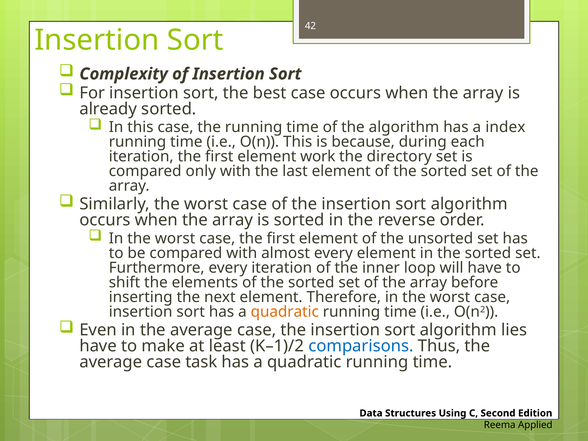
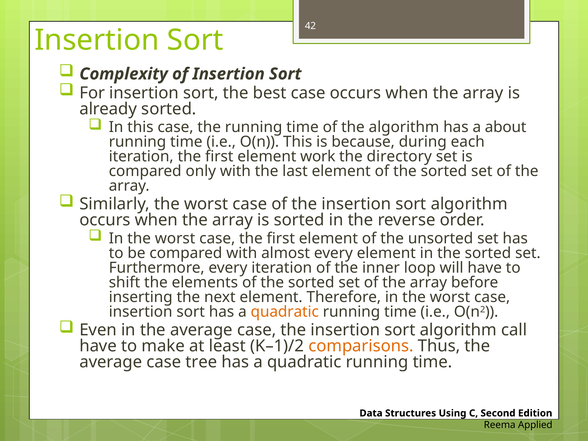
index: index -> about
lies: lies -> call
comparisons colour: blue -> orange
task: task -> tree
